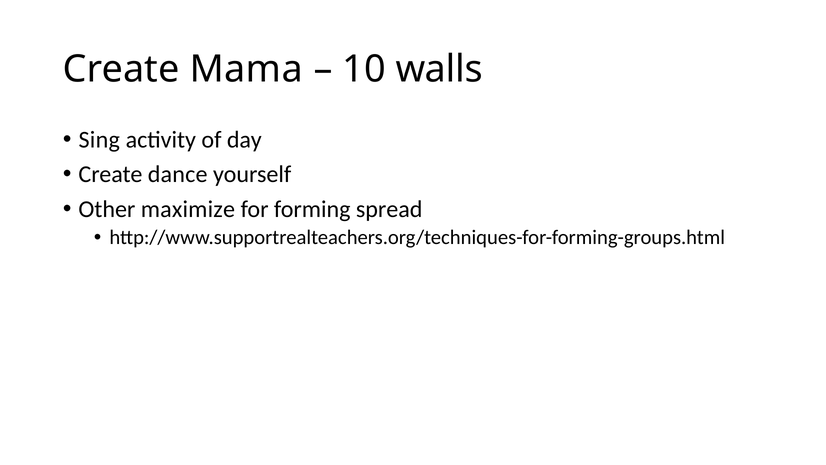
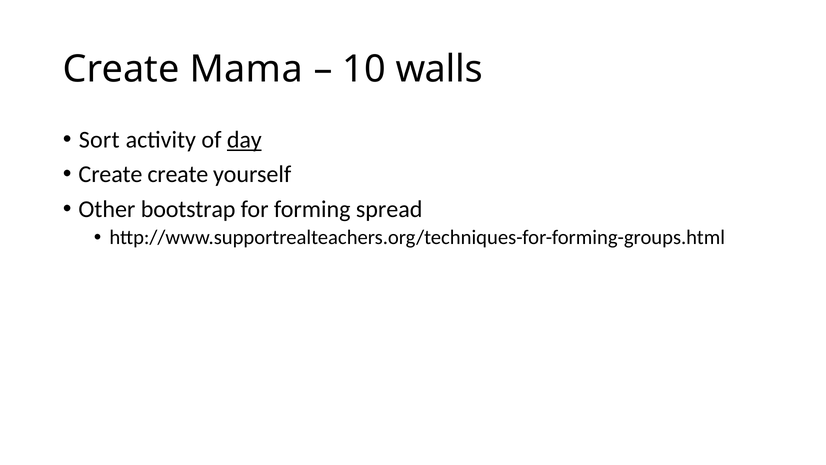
Sing: Sing -> Sort
day underline: none -> present
Create dance: dance -> create
maximize: maximize -> bootstrap
